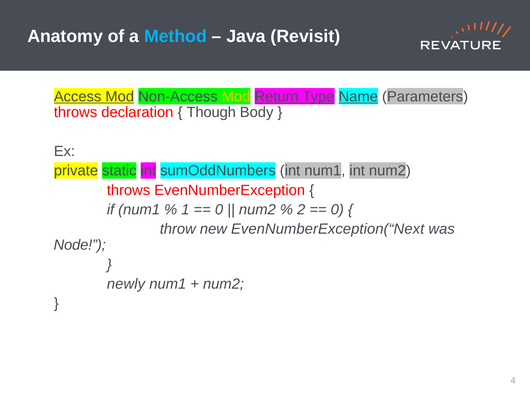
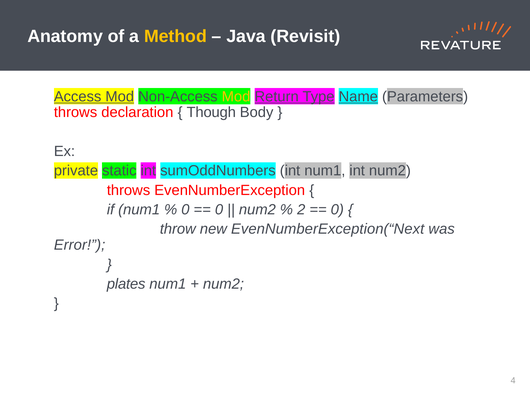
Method colour: light blue -> yellow
1 at (185, 209): 1 -> 0
Node: Node -> Error
newly: newly -> plates
